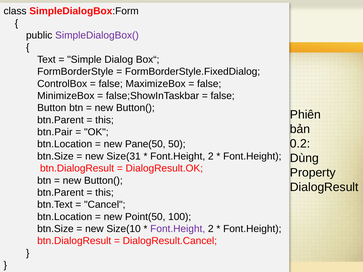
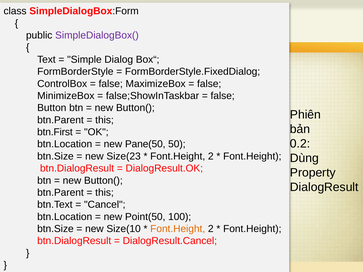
btn.Pair: btn.Pair -> btn.First
Size(31: Size(31 -> Size(23
Font.Height at (178, 229) colour: purple -> orange
